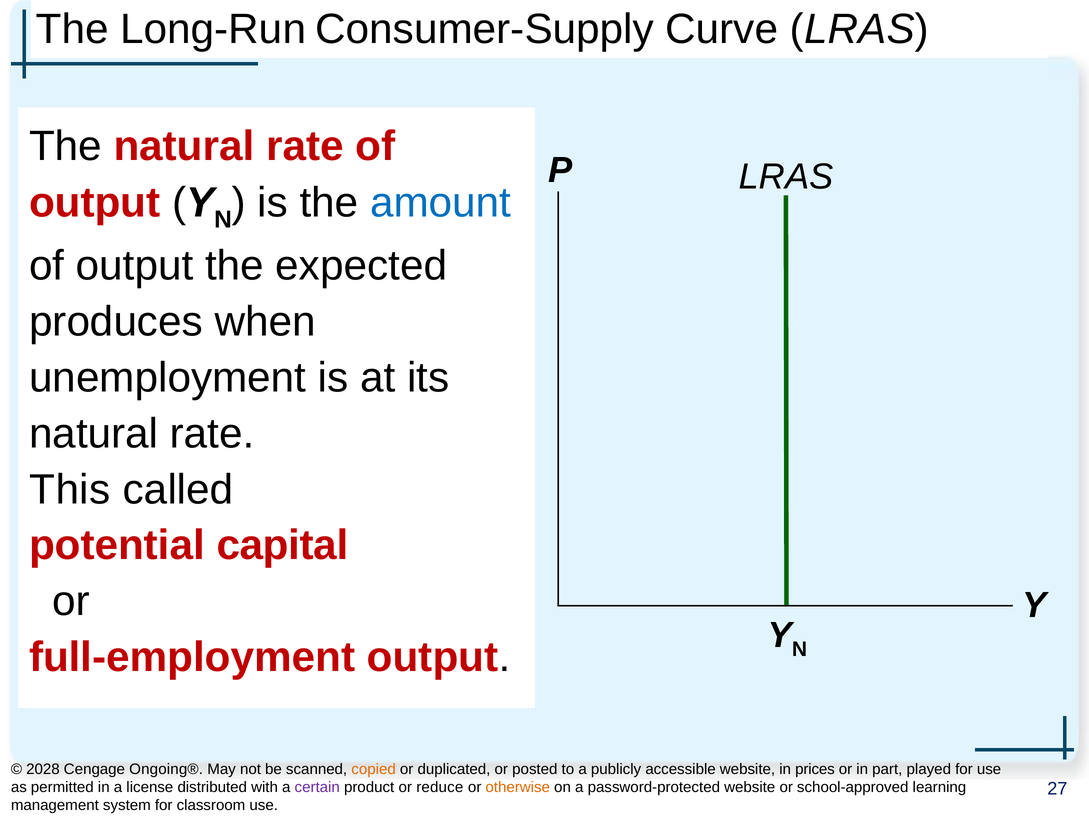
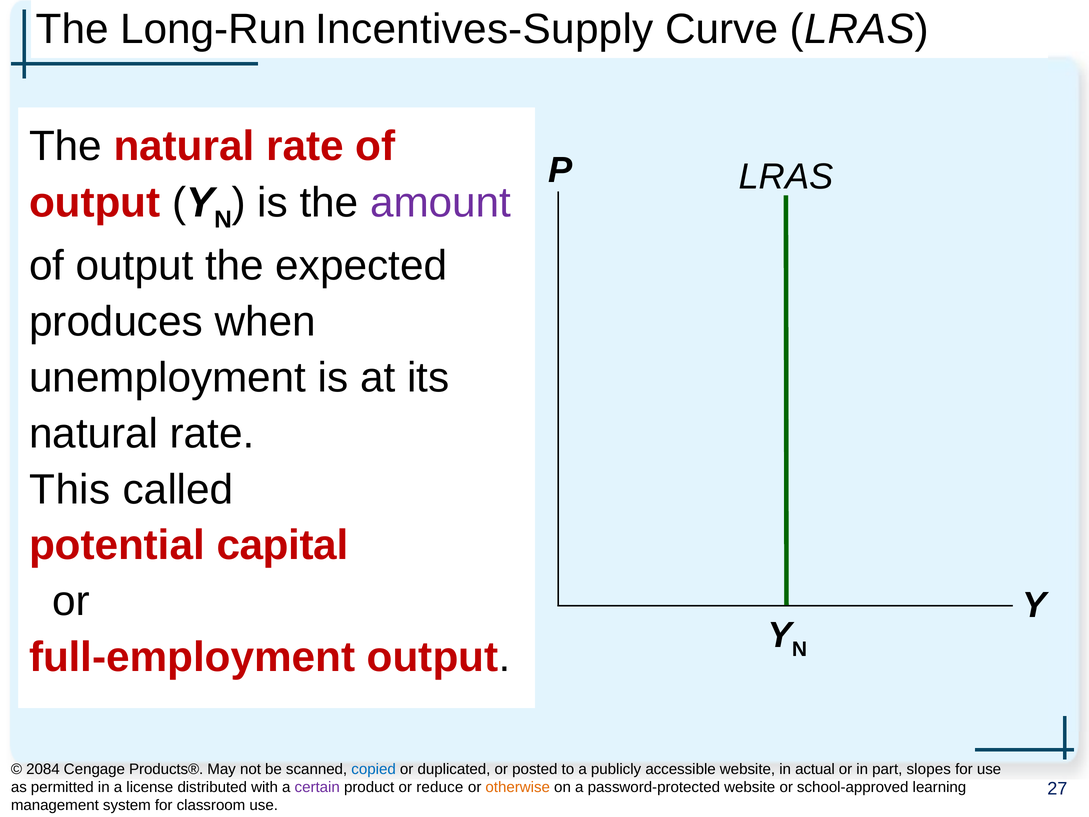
Consumer-Supply: Consumer-Supply -> Incentives-Supply
amount colour: blue -> purple
2028: 2028 -> 2084
Ongoing®: Ongoing® -> Products®
copied colour: orange -> blue
prices: prices -> actual
played: played -> slopes
